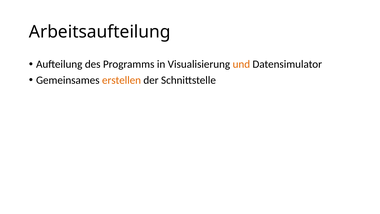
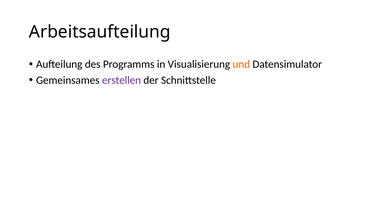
erstellen colour: orange -> purple
